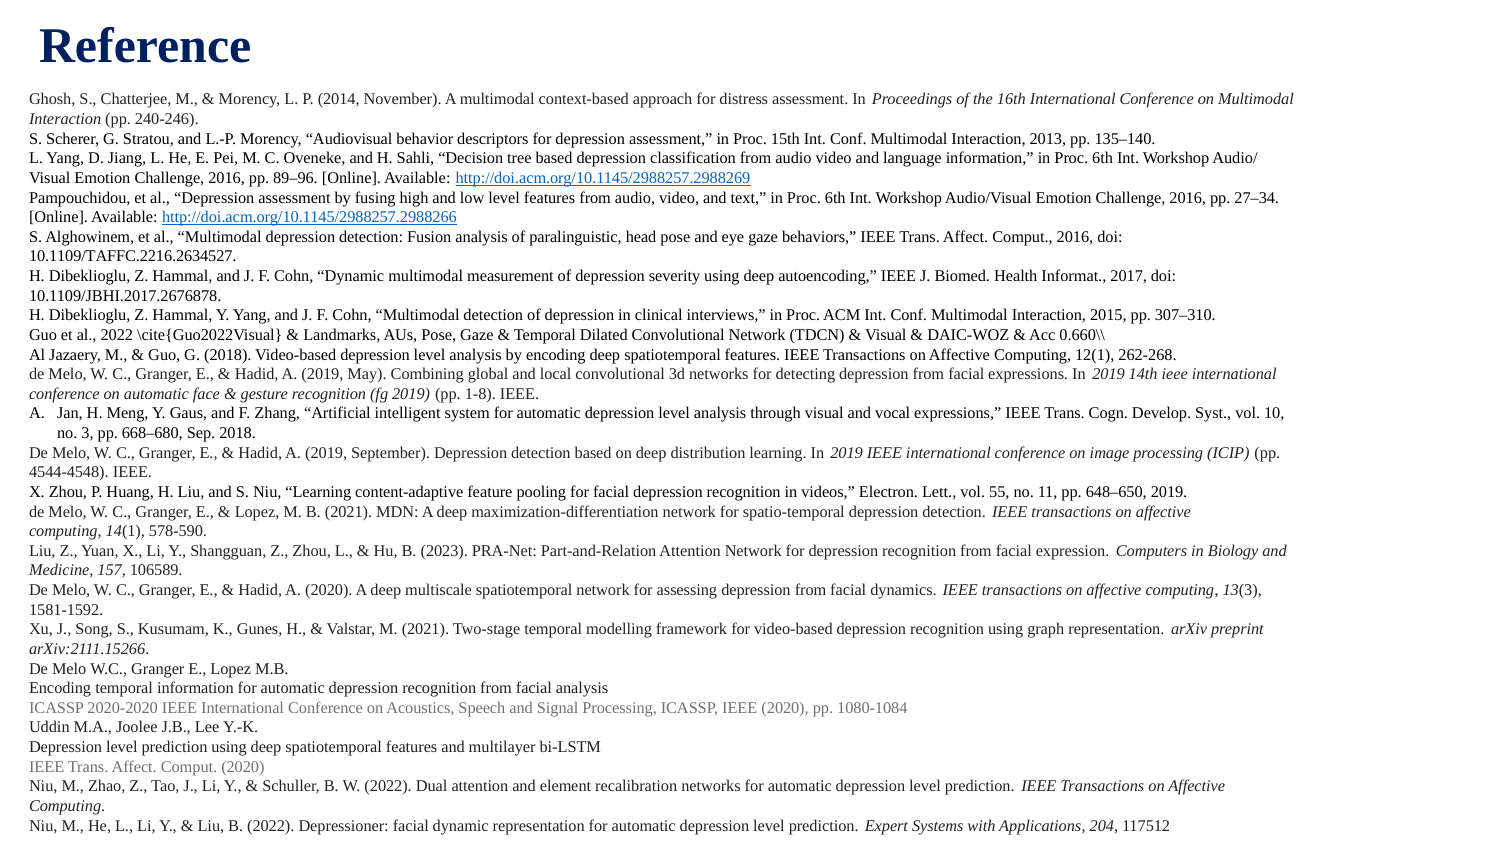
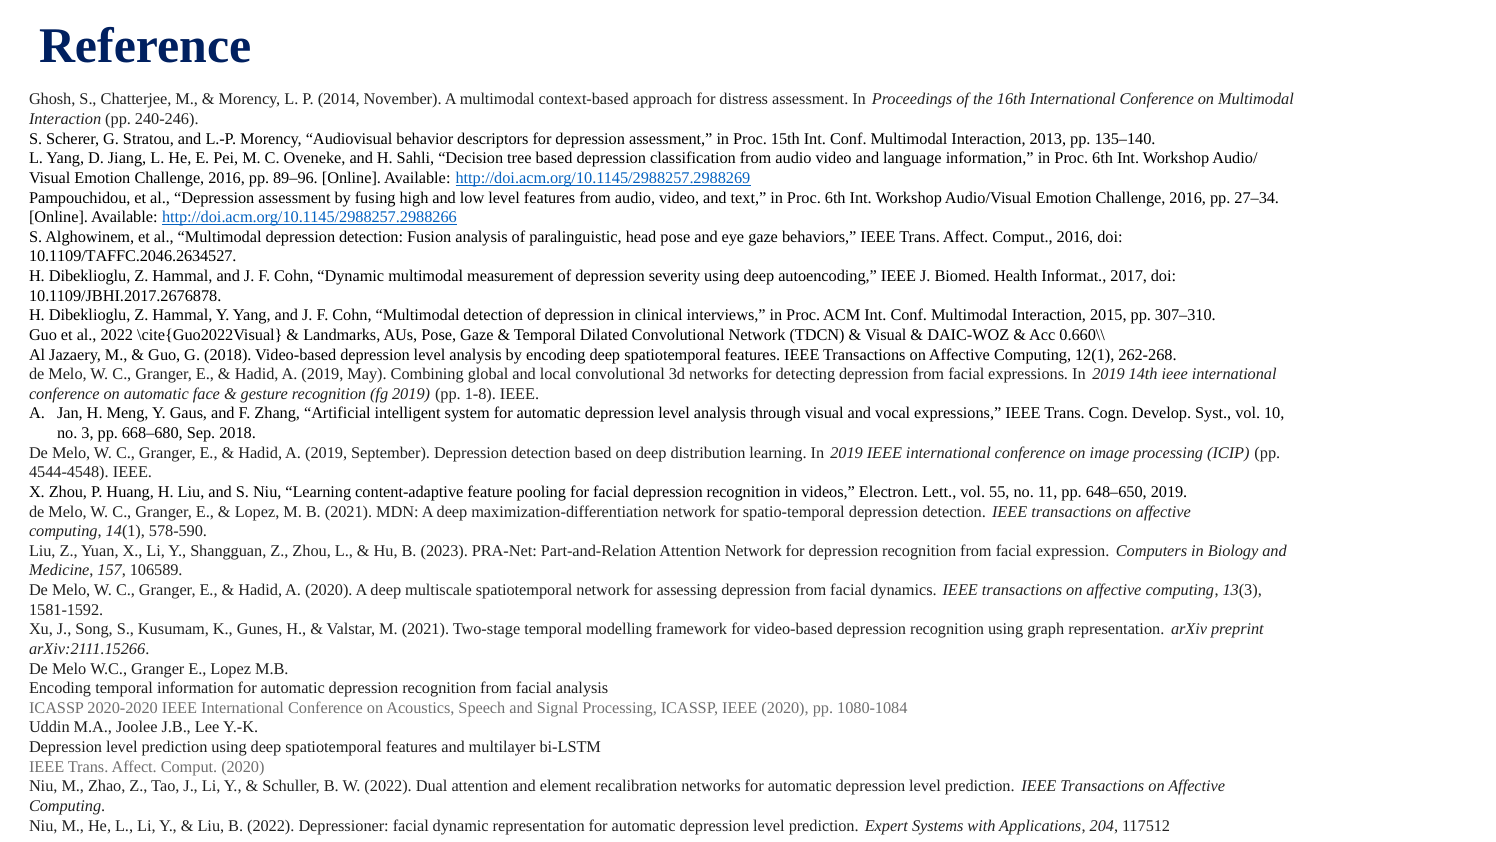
10.1109/TAFFC.2216.2634527: 10.1109/TAFFC.2216.2634527 -> 10.1109/TAFFC.2046.2634527
